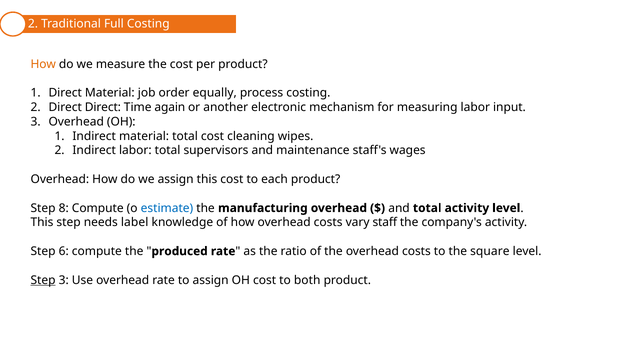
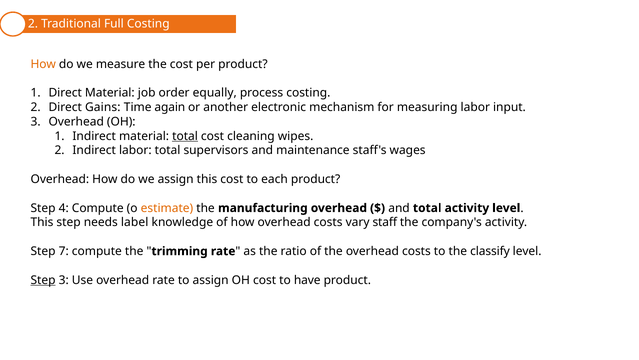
Direct Direct: Direct -> Gains
total at (185, 136) underline: none -> present
8: 8 -> 4
estimate colour: blue -> orange
6: 6 -> 7
produced: produced -> trimming
square: square -> classify
both: both -> have
